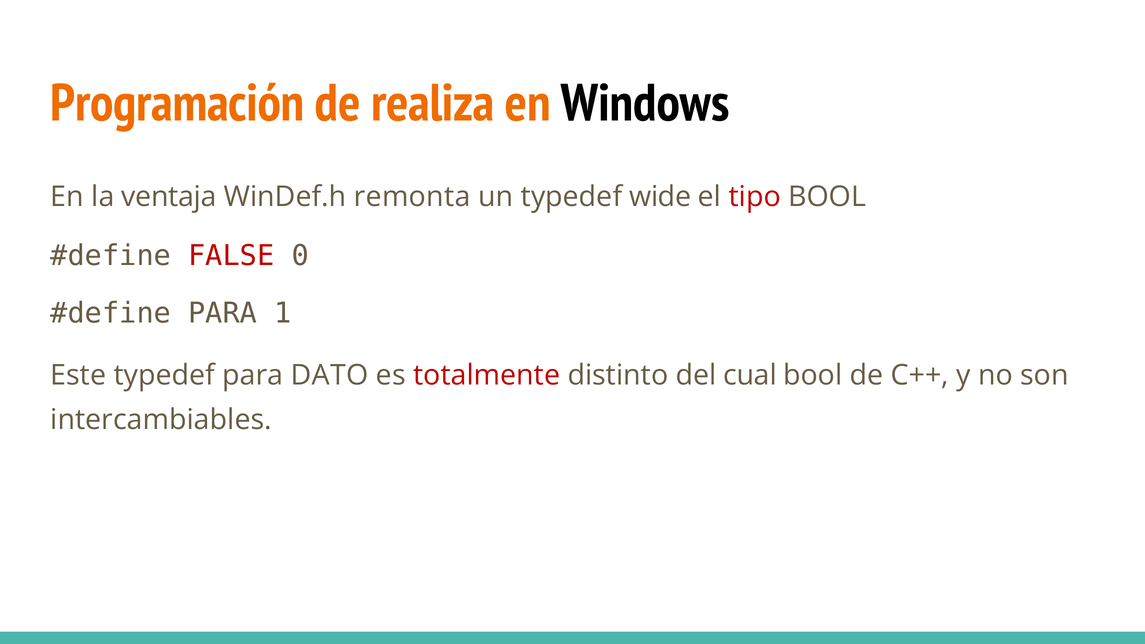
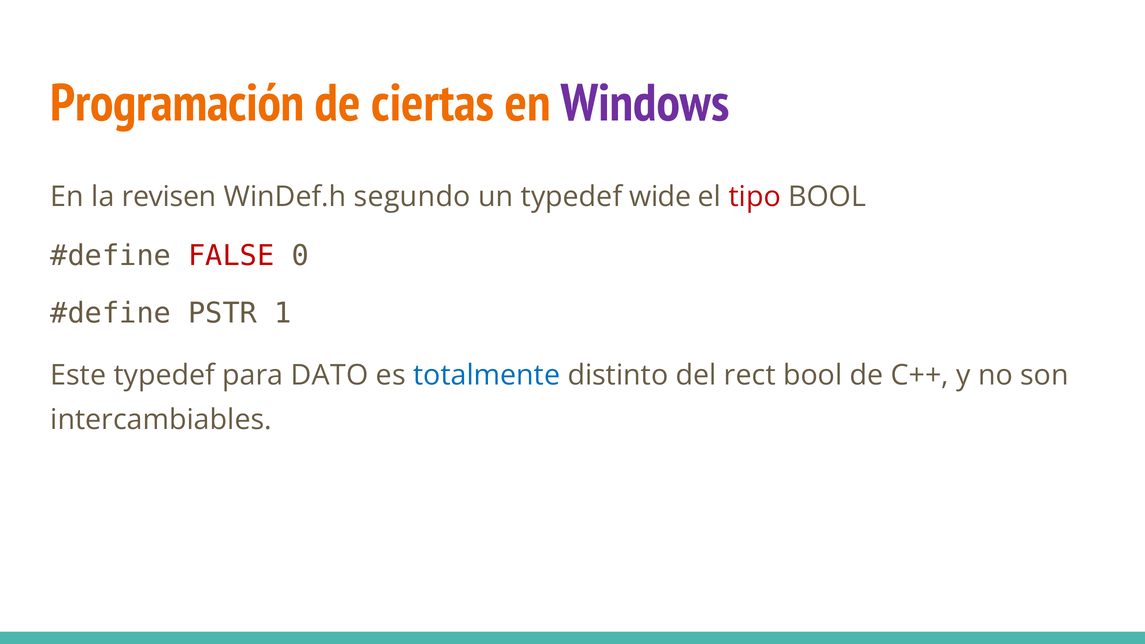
realiza: realiza -> ciertas
Windows colour: black -> purple
ventaja: ventaja -> revisen
remonta: remonta -> segundo
PARA at (223, 313): PARA -> PSTR
totalmente colour: red -> blue
cual: cual -> rect
